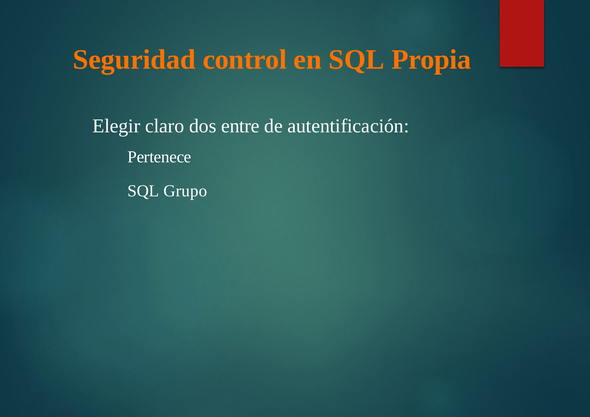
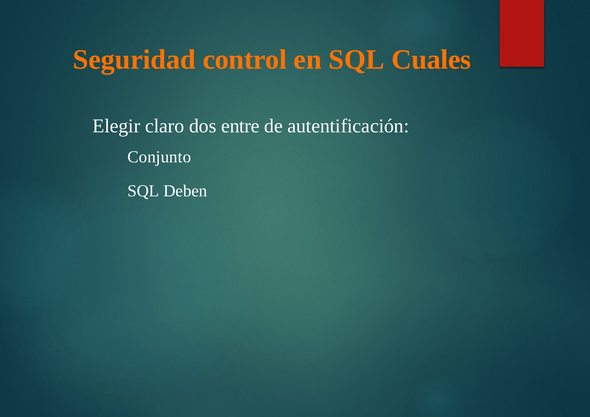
Propia: Propia -> Cuales
Pertenece: Pertenece -> Conjunto
Grupo: Grupo -> Deben
